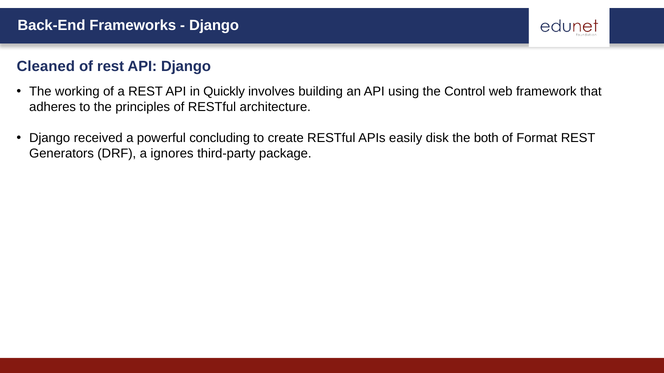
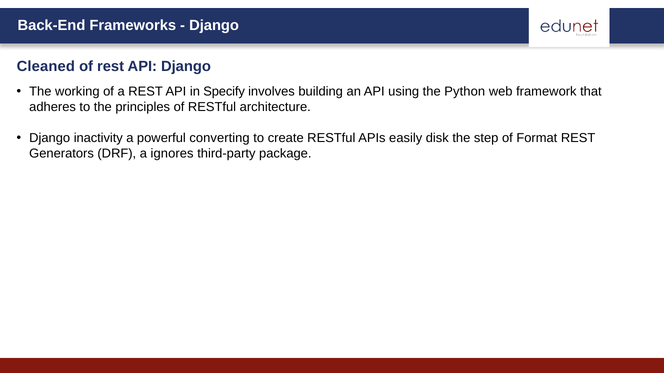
Quickly: Quickly -> Specify
Control: Control -> Python
received: received -> inactivity
concluding: concluding -> converting
both: both -> step
